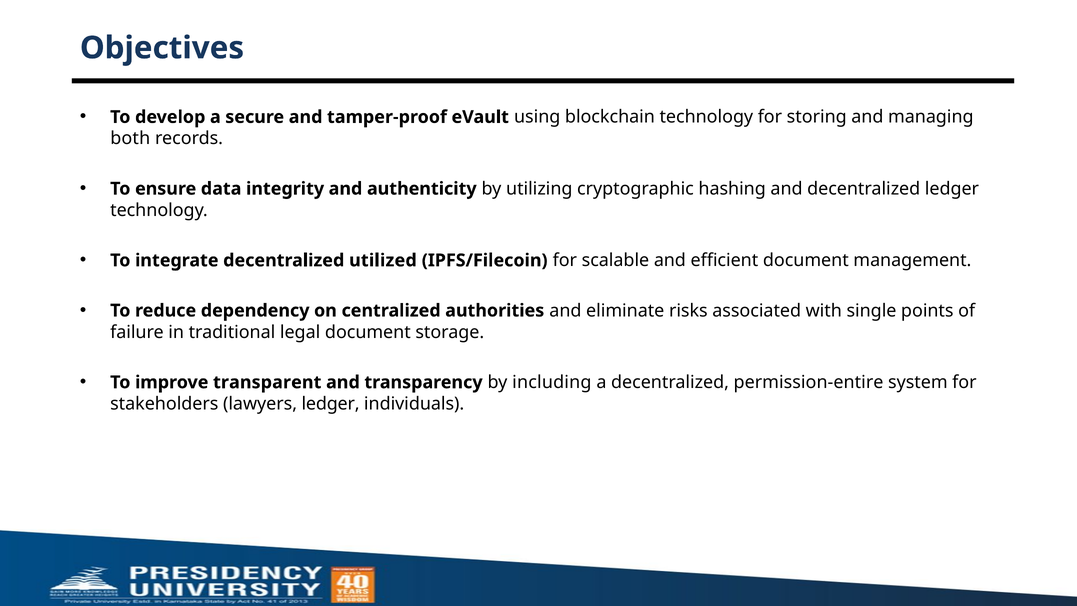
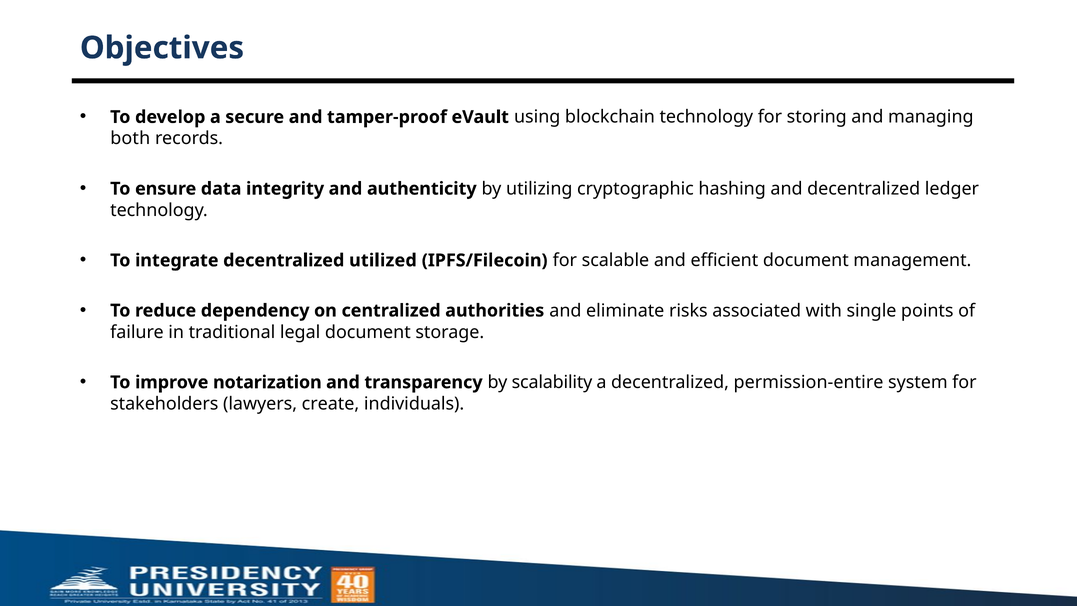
transparent: transparent -> notarization
including: including -> scalability
lawyers ledger: ledger -> create
